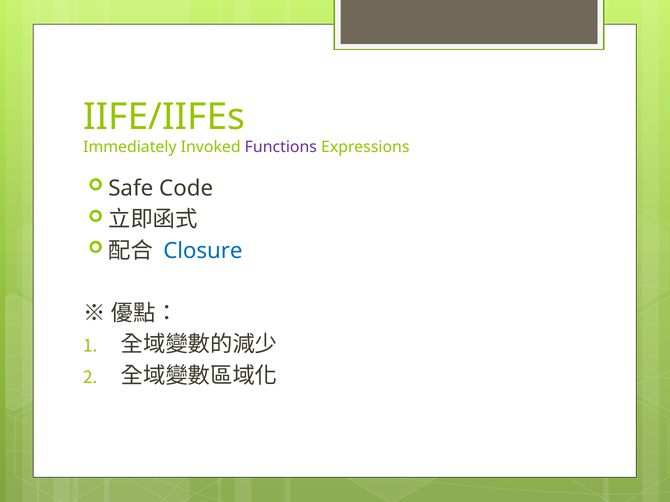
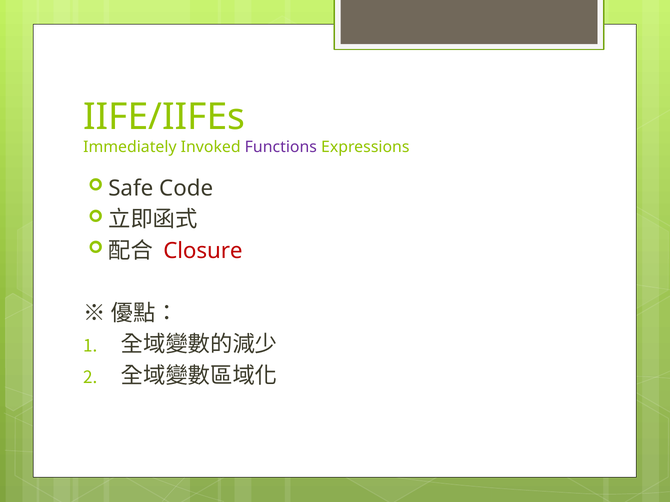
Closure colour: blue -> red
